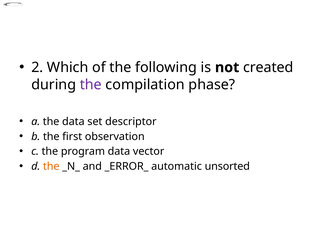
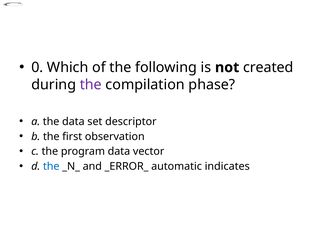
2: 2 -> 0
the at (51, 166) colour: orange -> blue
unsorted: unsorted -> indicates
